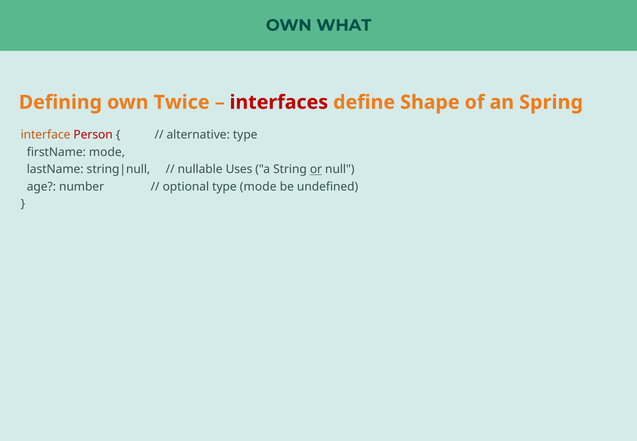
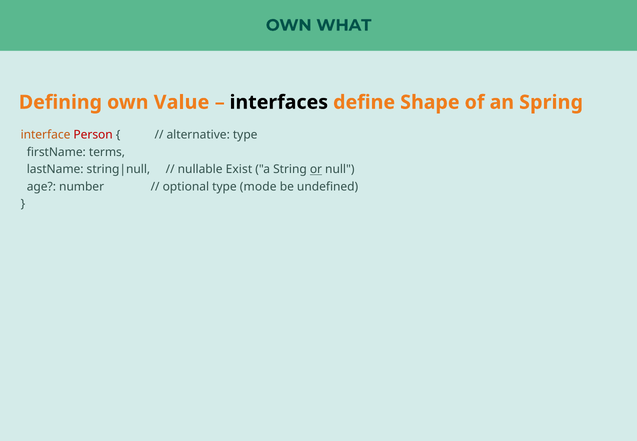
Twice: Twice -> Value
interfaces colour: red -> black
firstName mode: mode -> terms
Uses: Uses -> Exist
